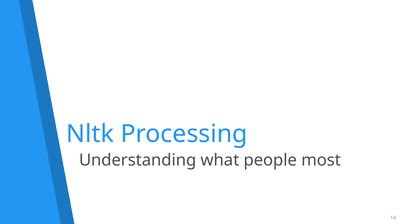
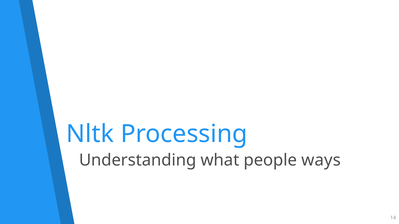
most: most -> ways
